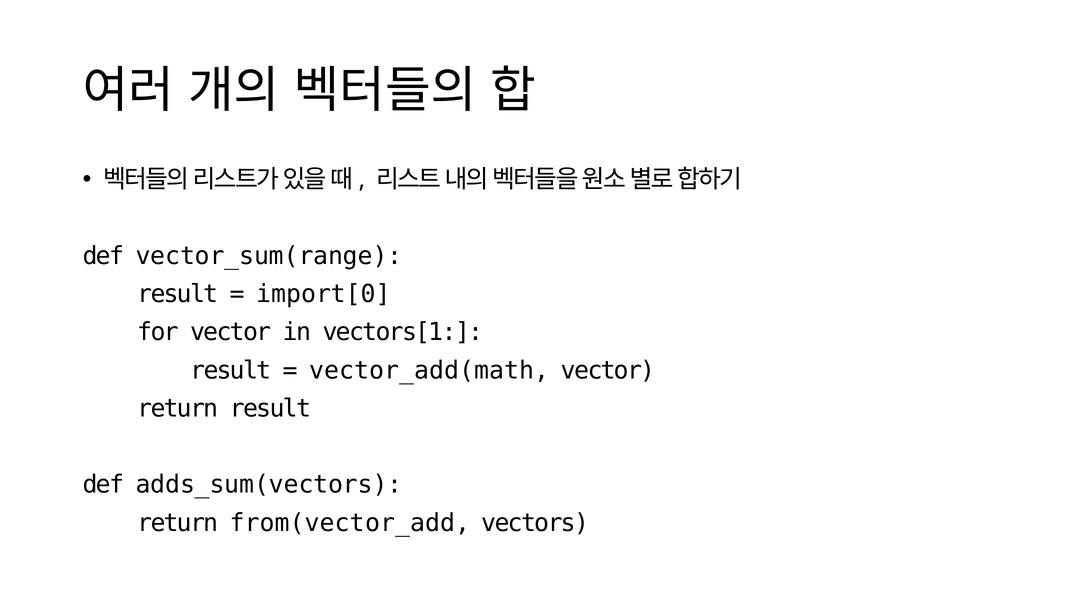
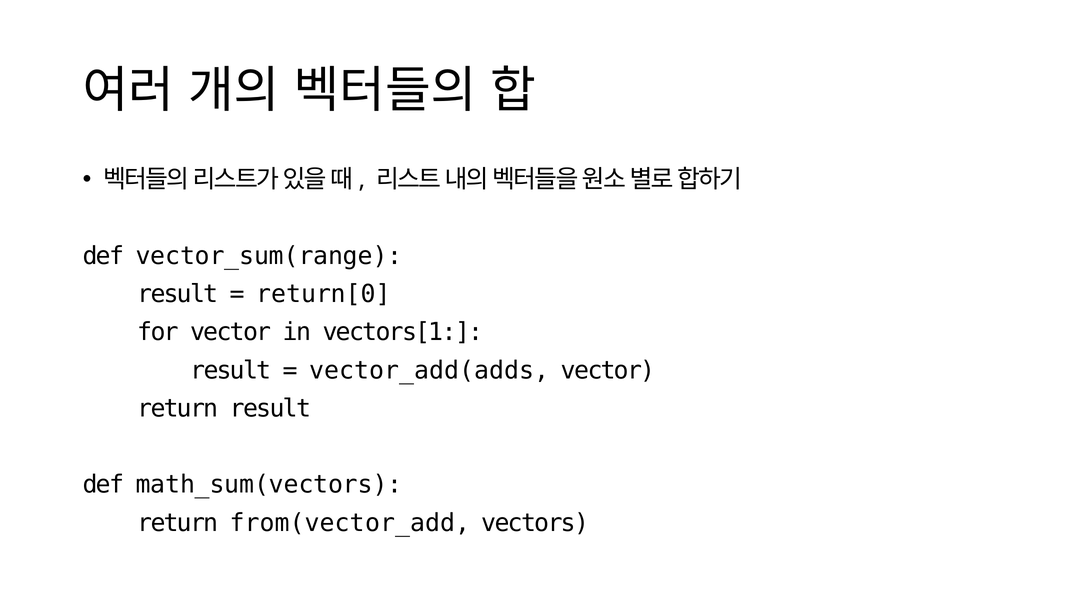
import[0: import[0 -> return[0
vector_add(math: vector_add(math -> vector_add(adds
adds_sum(vectors: adds_sum(vectors -> math_sum(vectors
